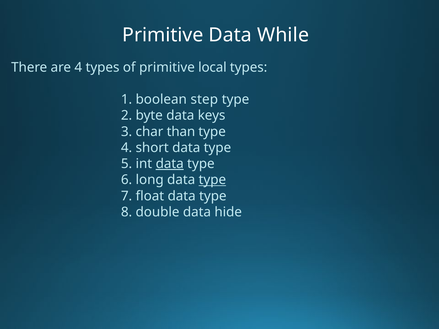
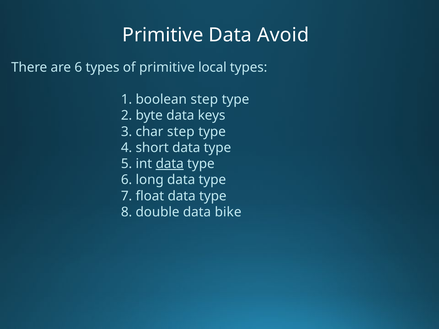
While: While -> Avoid
are 4: 4 -> 6
char than: than -> step
type at (212, 180) underline: present -> none
hide: hide -> bike
